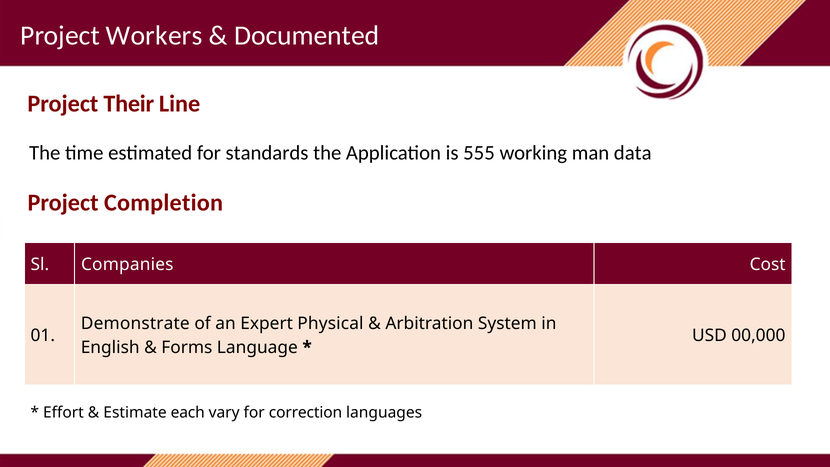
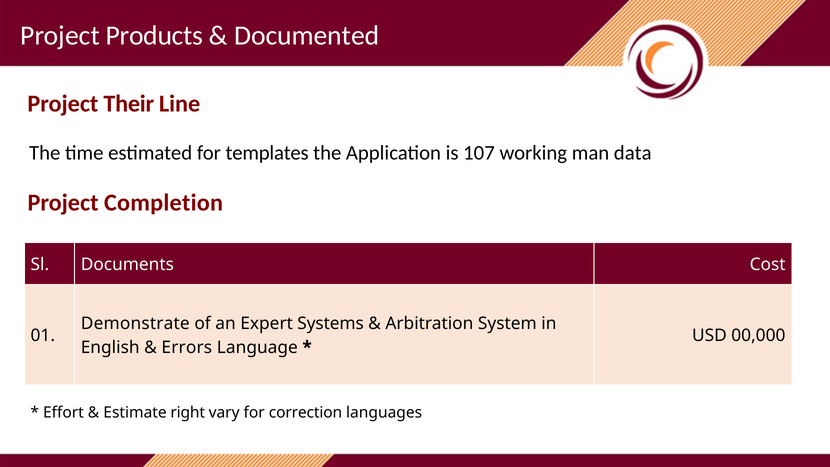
Workers: Workers -> Products
standards: standards -> templates
555: 555 -> 107
Companies: Companies -> Documents
Physical: Physical -> Systems
Forms: Forms -> Errors
each: each -> right
